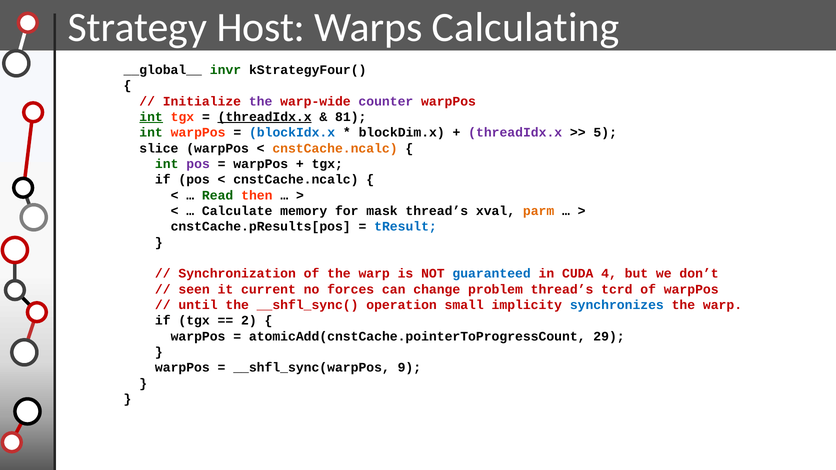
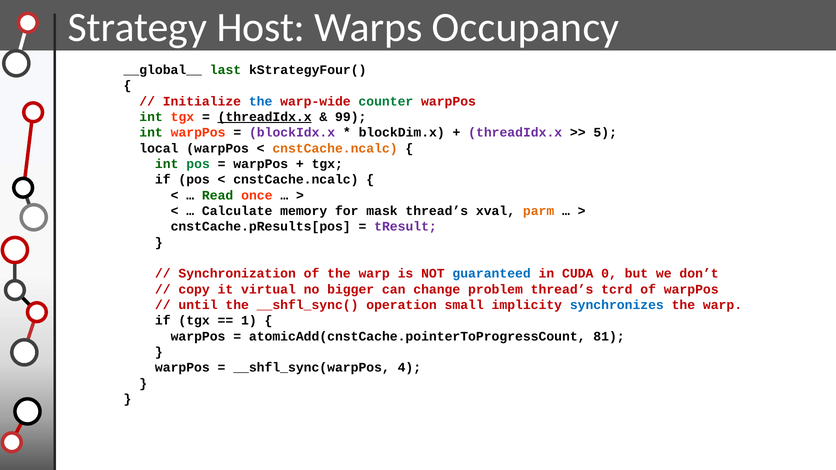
Calculating: Calculating -> Occupancy
invr: invr -> last
the at (261, 101) colour: purple -> blue
counter colour: purple -> green
int at (151, 117) underline: present -> none
81: 81 -> 99
blockIdx.x colour: blue -> purple
slice: slice -> local
pos at (198, 164) colour: purple -> green
then: then -> once
tResult colour: blue -> purple
4: 4 -> 0
seen: seen -> copy
current: current -> virtual
forces: forces -> bigger
2: 2 -> 1
29: 29 -> 81
9: 9 -> 4
